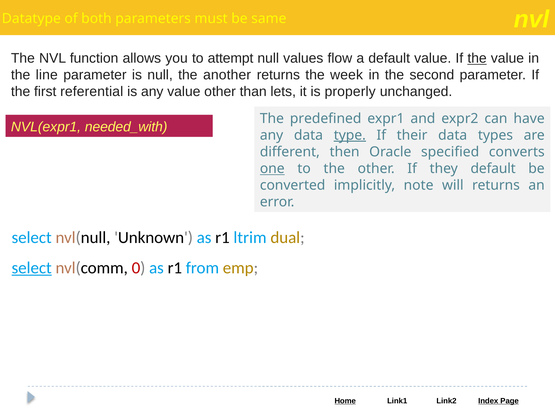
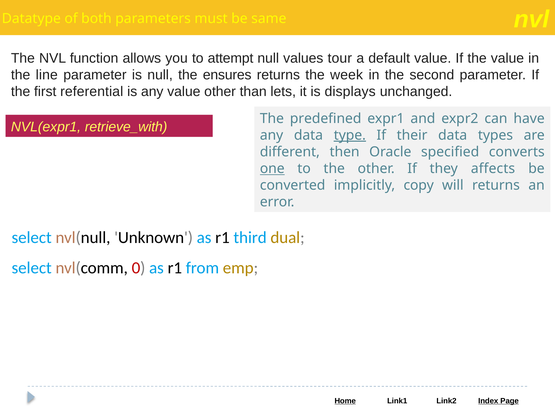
flow: flow -> tour
the at (477, 58) underline: present -> none
another: another -> ensures
properly: properly -> displays
needed_with: needed_with -> retrieve_with
they default: default -> affects
note: note -> copy
ltrim: ltrim -> third
select at (32, 267) underline: present -> none
